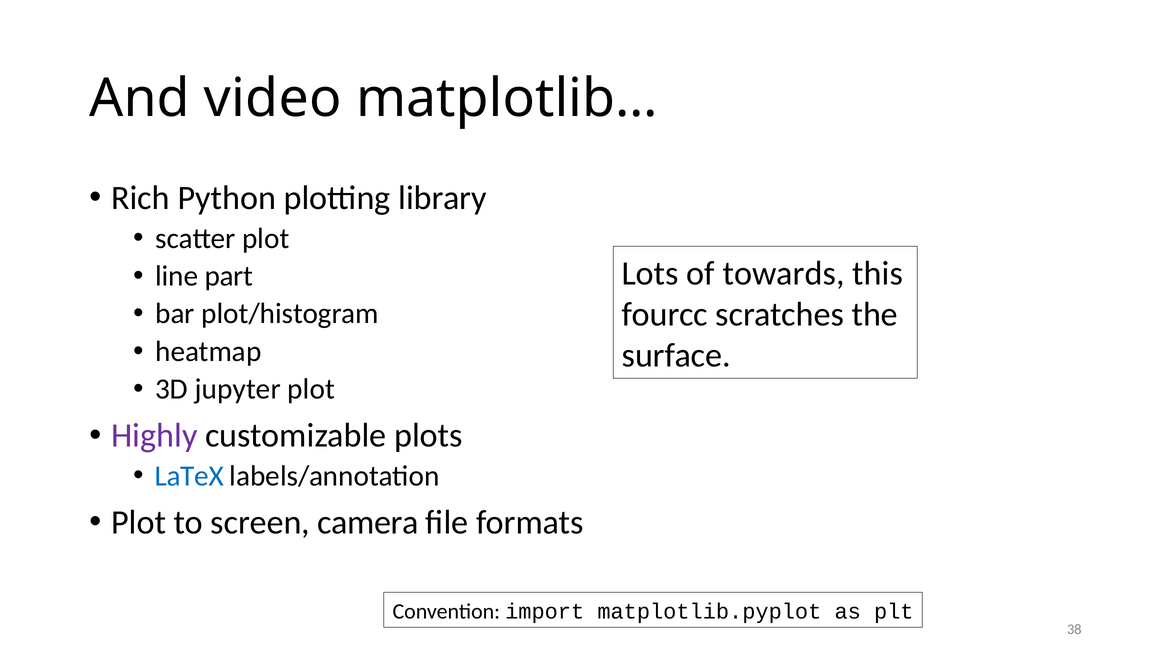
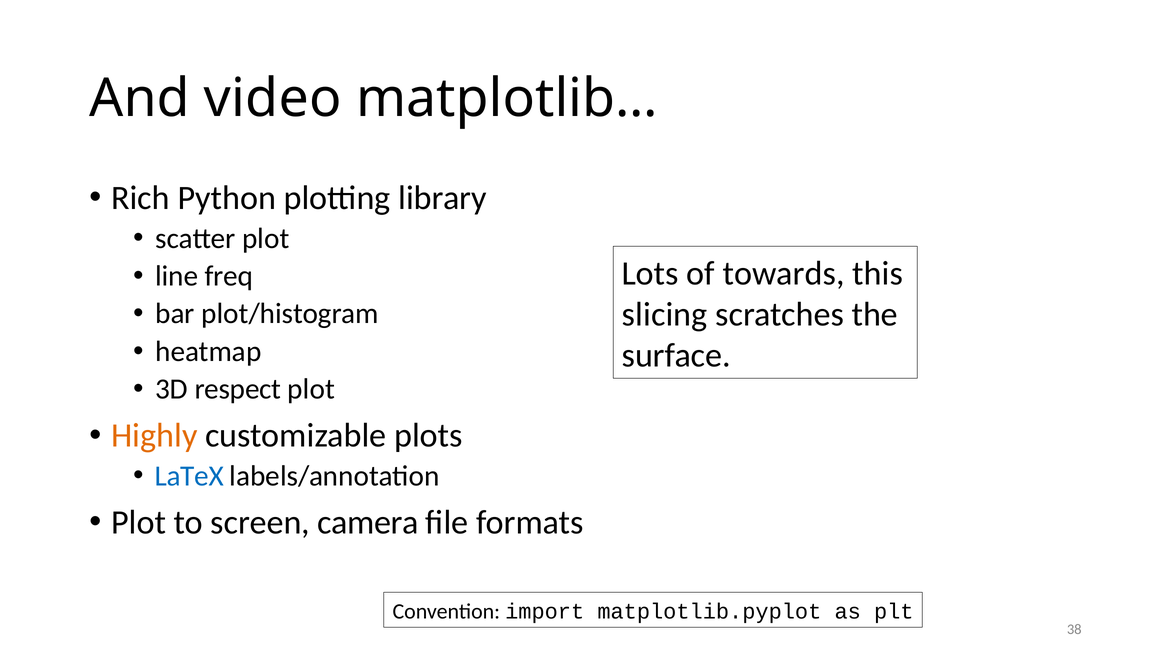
part: part -> freq
fourcc: fourcc -> slicing
jupyter: jupyter -> respect
Highly colour: purple -> orange
